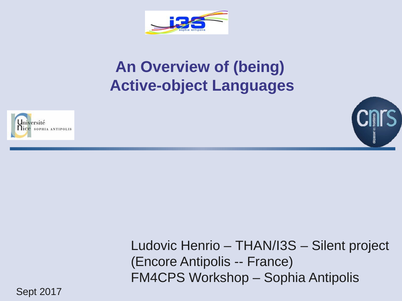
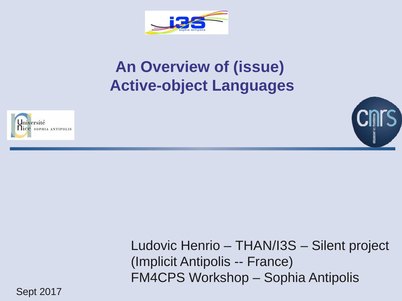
being: being -> issue
Encore: Encore -> Implicit
